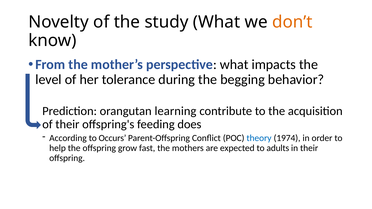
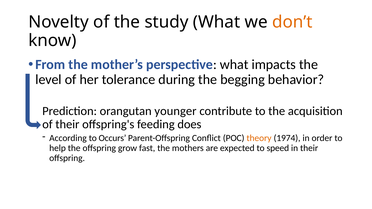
learning: learning -> younger
theory colour: blue -> orange
adults: adults -> speed
